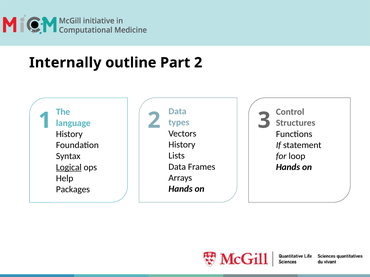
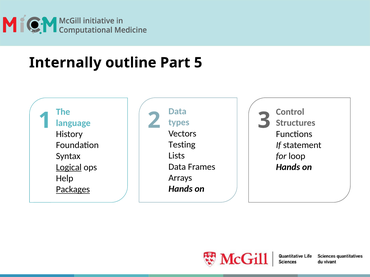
Part 2: 2 -> 5
History at (182, 145): History -> Testing
Packages underline: none -> present
